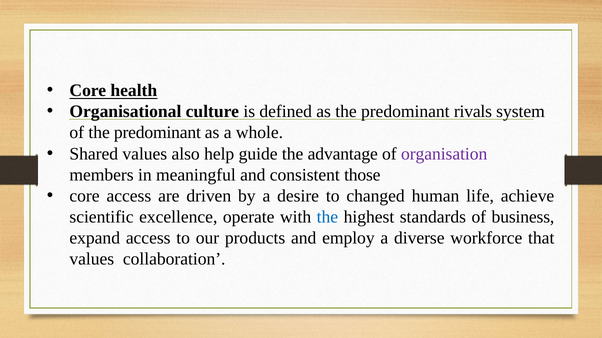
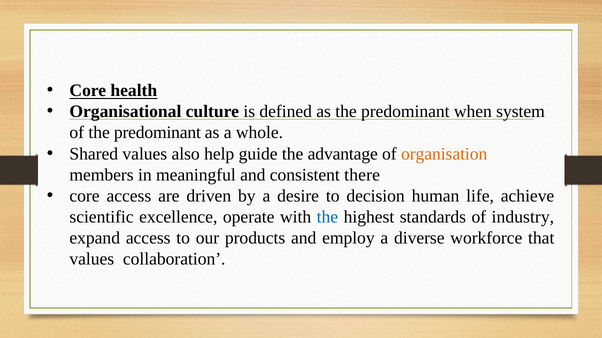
rivals: rivals -> when
organisation colour: purple -> orange
those: those -> there
changed: changed -> decision
business: business -> industry
